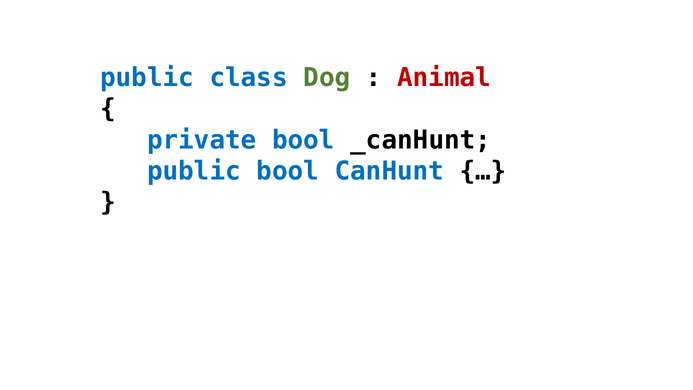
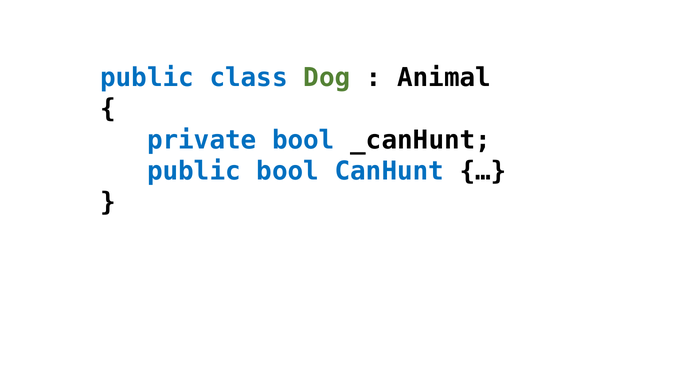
Animal colour: red -> black
